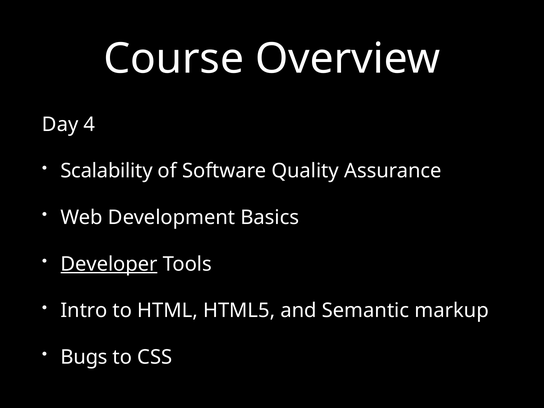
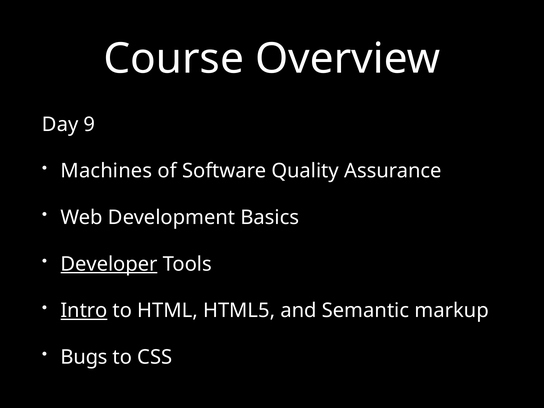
4: 4 -> 9
Scalability: Scalability -> Machines
Intro underline: none -> present
